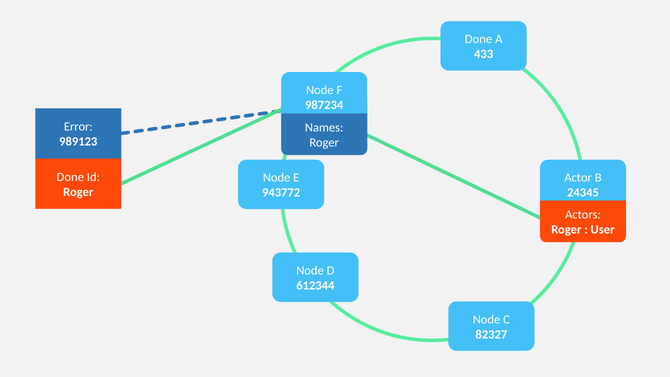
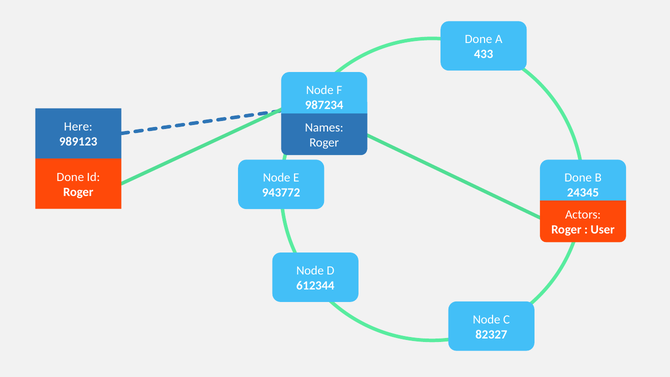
Error: Error -> Here
Actor at (578, 178): Actor -> Done
